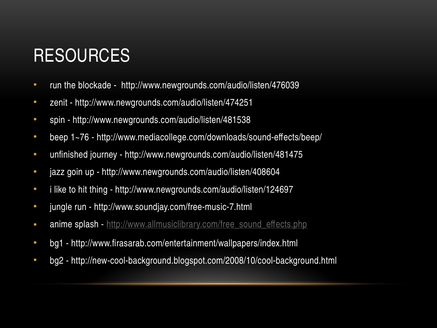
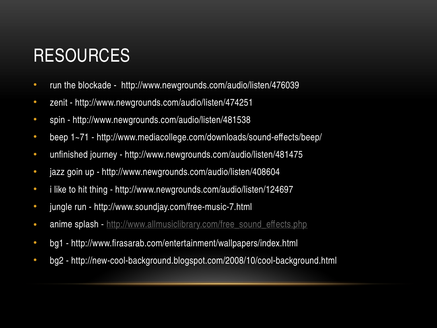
1~76: 1~76 -> 1~71
